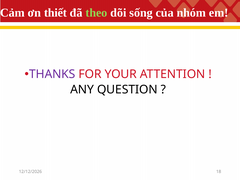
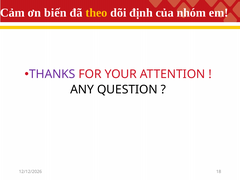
thiết: thiết -> biến
theo colour: light green -> yellow
sống: sống -> định
